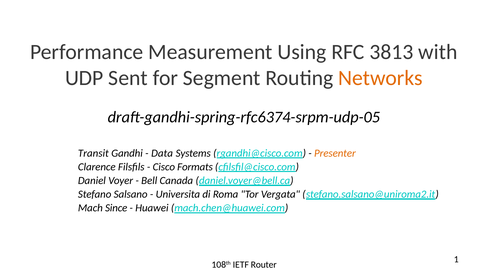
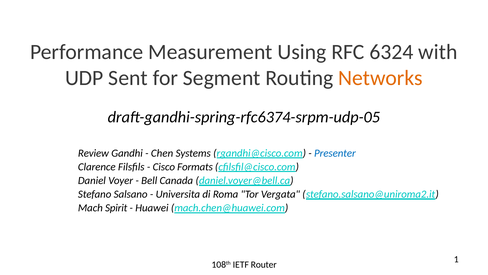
3813: 3813 -> 6324
Transit: Transit -> Review
Data: Data -> Chen
Presenter colour: orange -> blue
Since: Since -> Spirit
